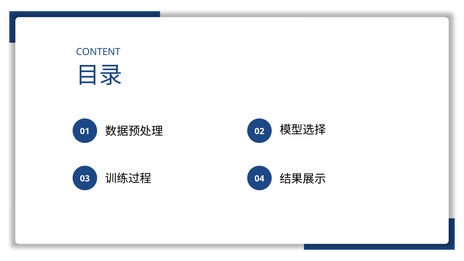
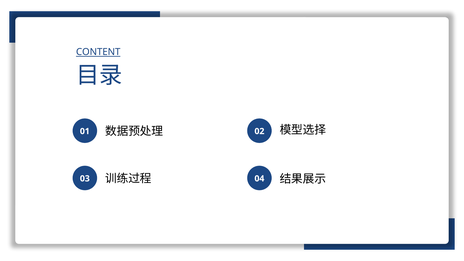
CONTENT underline: none -> present
